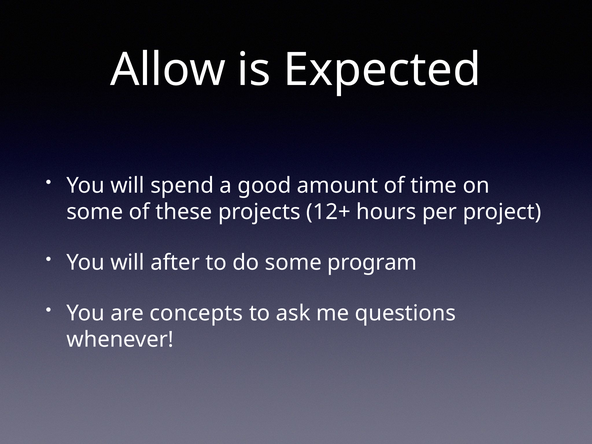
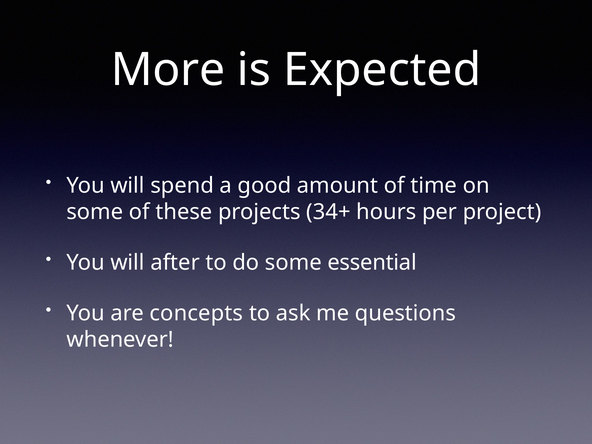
Allow: Allow -> More
12+: 12+ -> 34+
program: program -> essential
